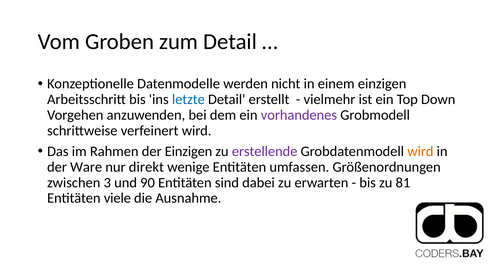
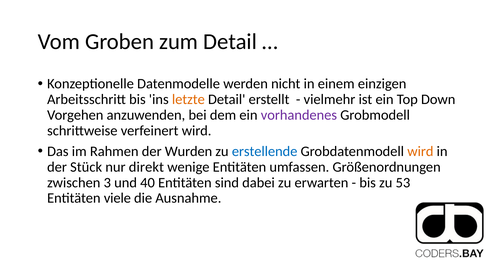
letzte colour: blue -> orange
der Einzigen: Einzigen -> Wurden
erstellende colour: purple -> blue
Ware: Ware -> Stück
90: 90 -> 40
81: 81 -> 53
